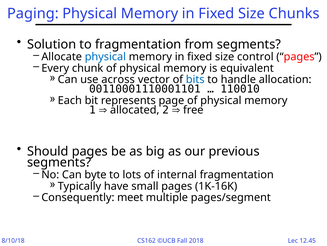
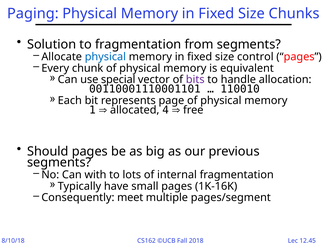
across: across -> special
bits colour: blue -> purple
2: 2 -> 4
byte: byte -> with
